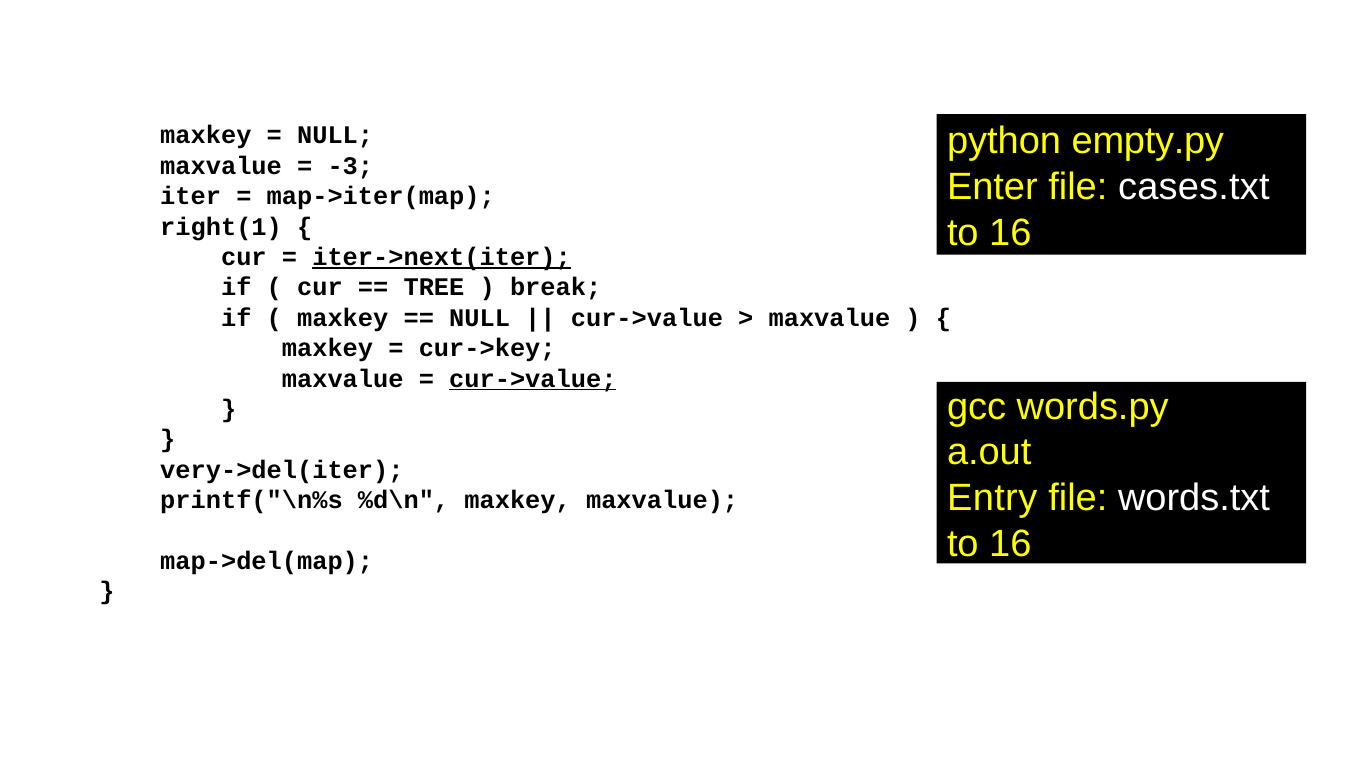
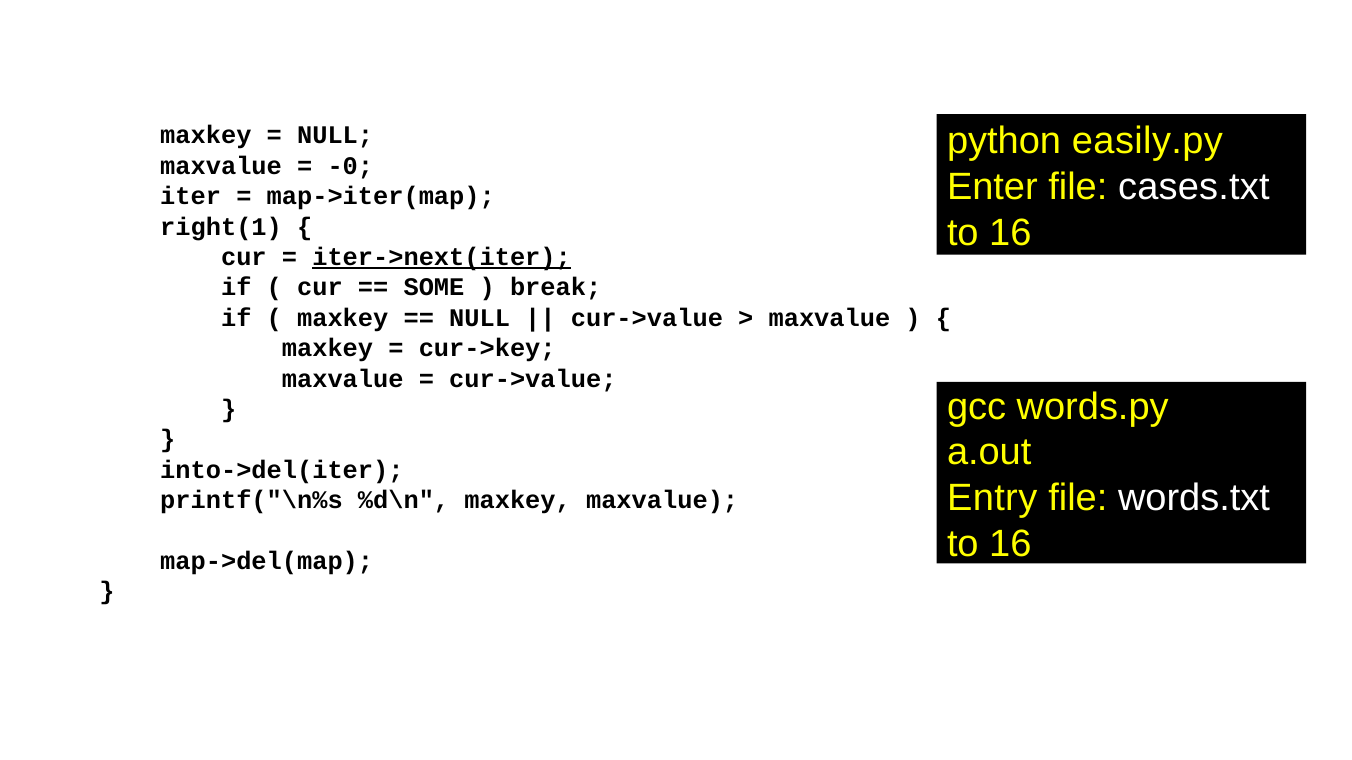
empty.py: empty.py -> easily.py
-3: -3 -> -0
TREE: TREE -> SOME
cur->value at (533, 379) underline: present -> none
very->del(iter: very->del(iter -> into->del(iter
